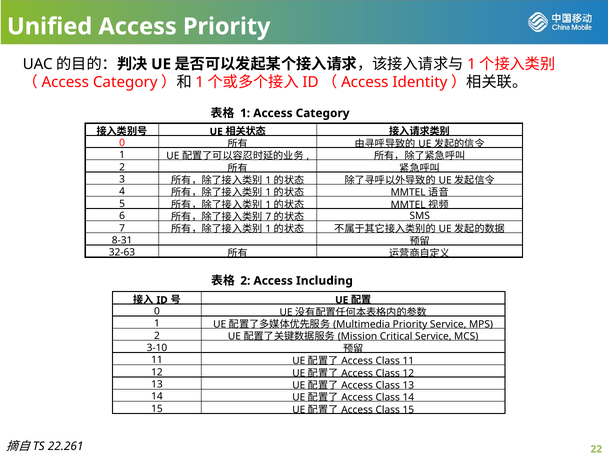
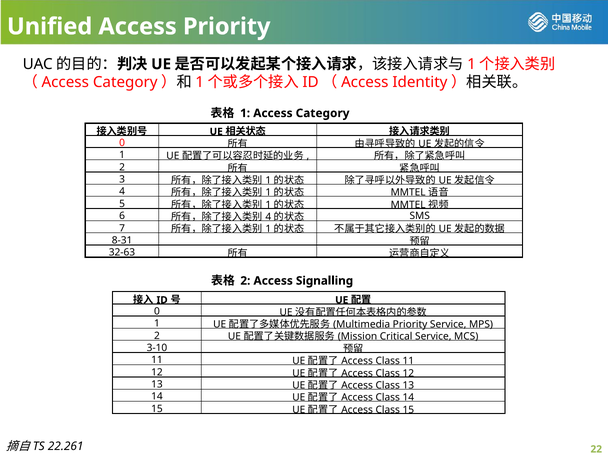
7 at (268, 217): 7 -> 4
Including: Including -> Signalling
